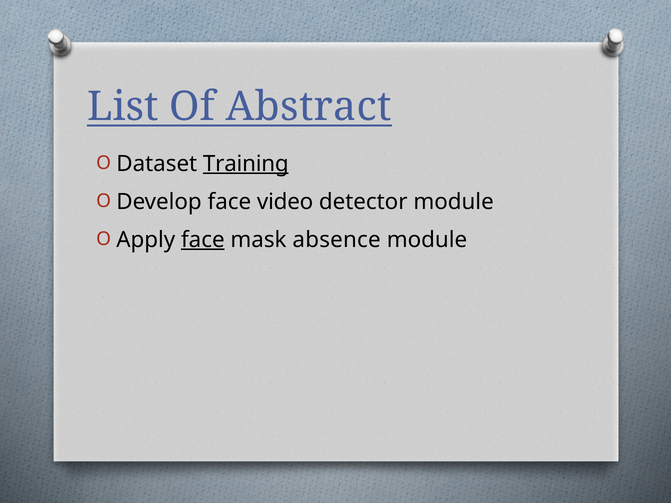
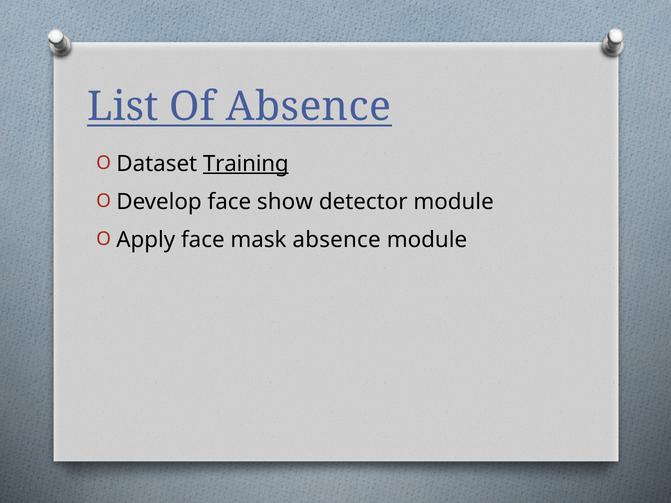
Of Abstract: Abstract -> Absence
video: video -> show
face at (203, 240) underline: present -> none
